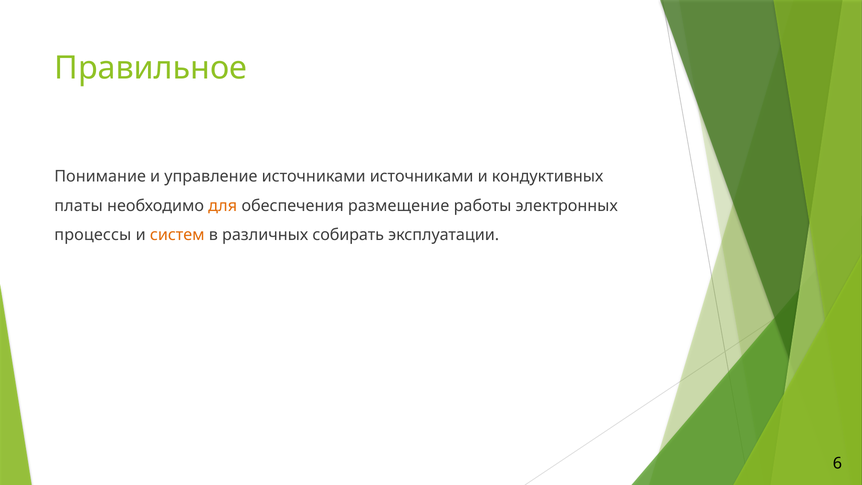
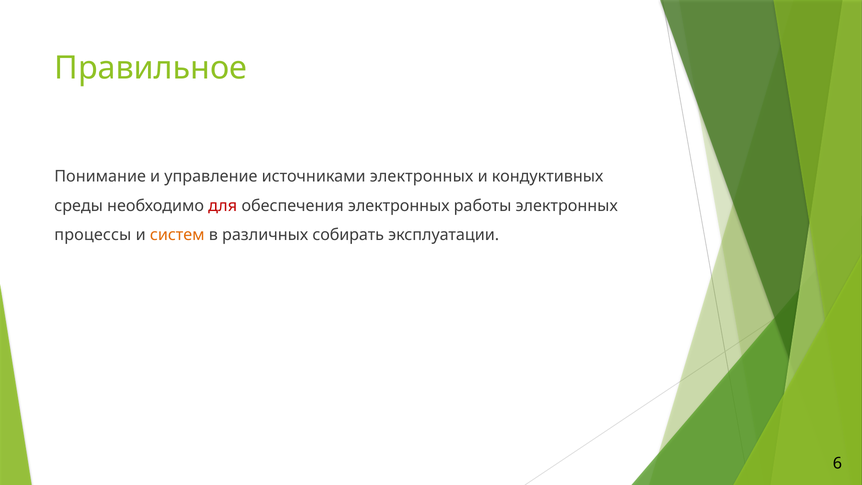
источниками источниками: источниками -> электронных
платы: платы -> среды
для colour: orange -> red
обеспечения размещение: размещение -> электронных
